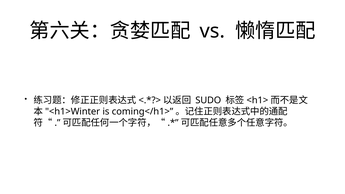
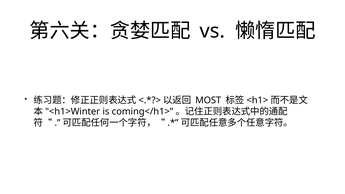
SUDO: SUDO -> MOST
